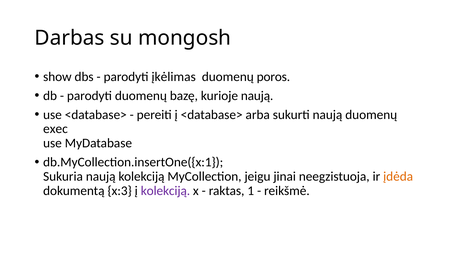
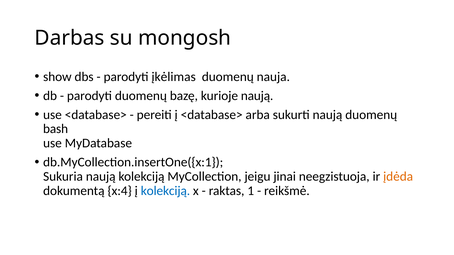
poros: poros -> nauja
exec: exec -> bash
x:3: x:3 -> x:4
kolekciją at (165, 191) colour: purple -> blue
